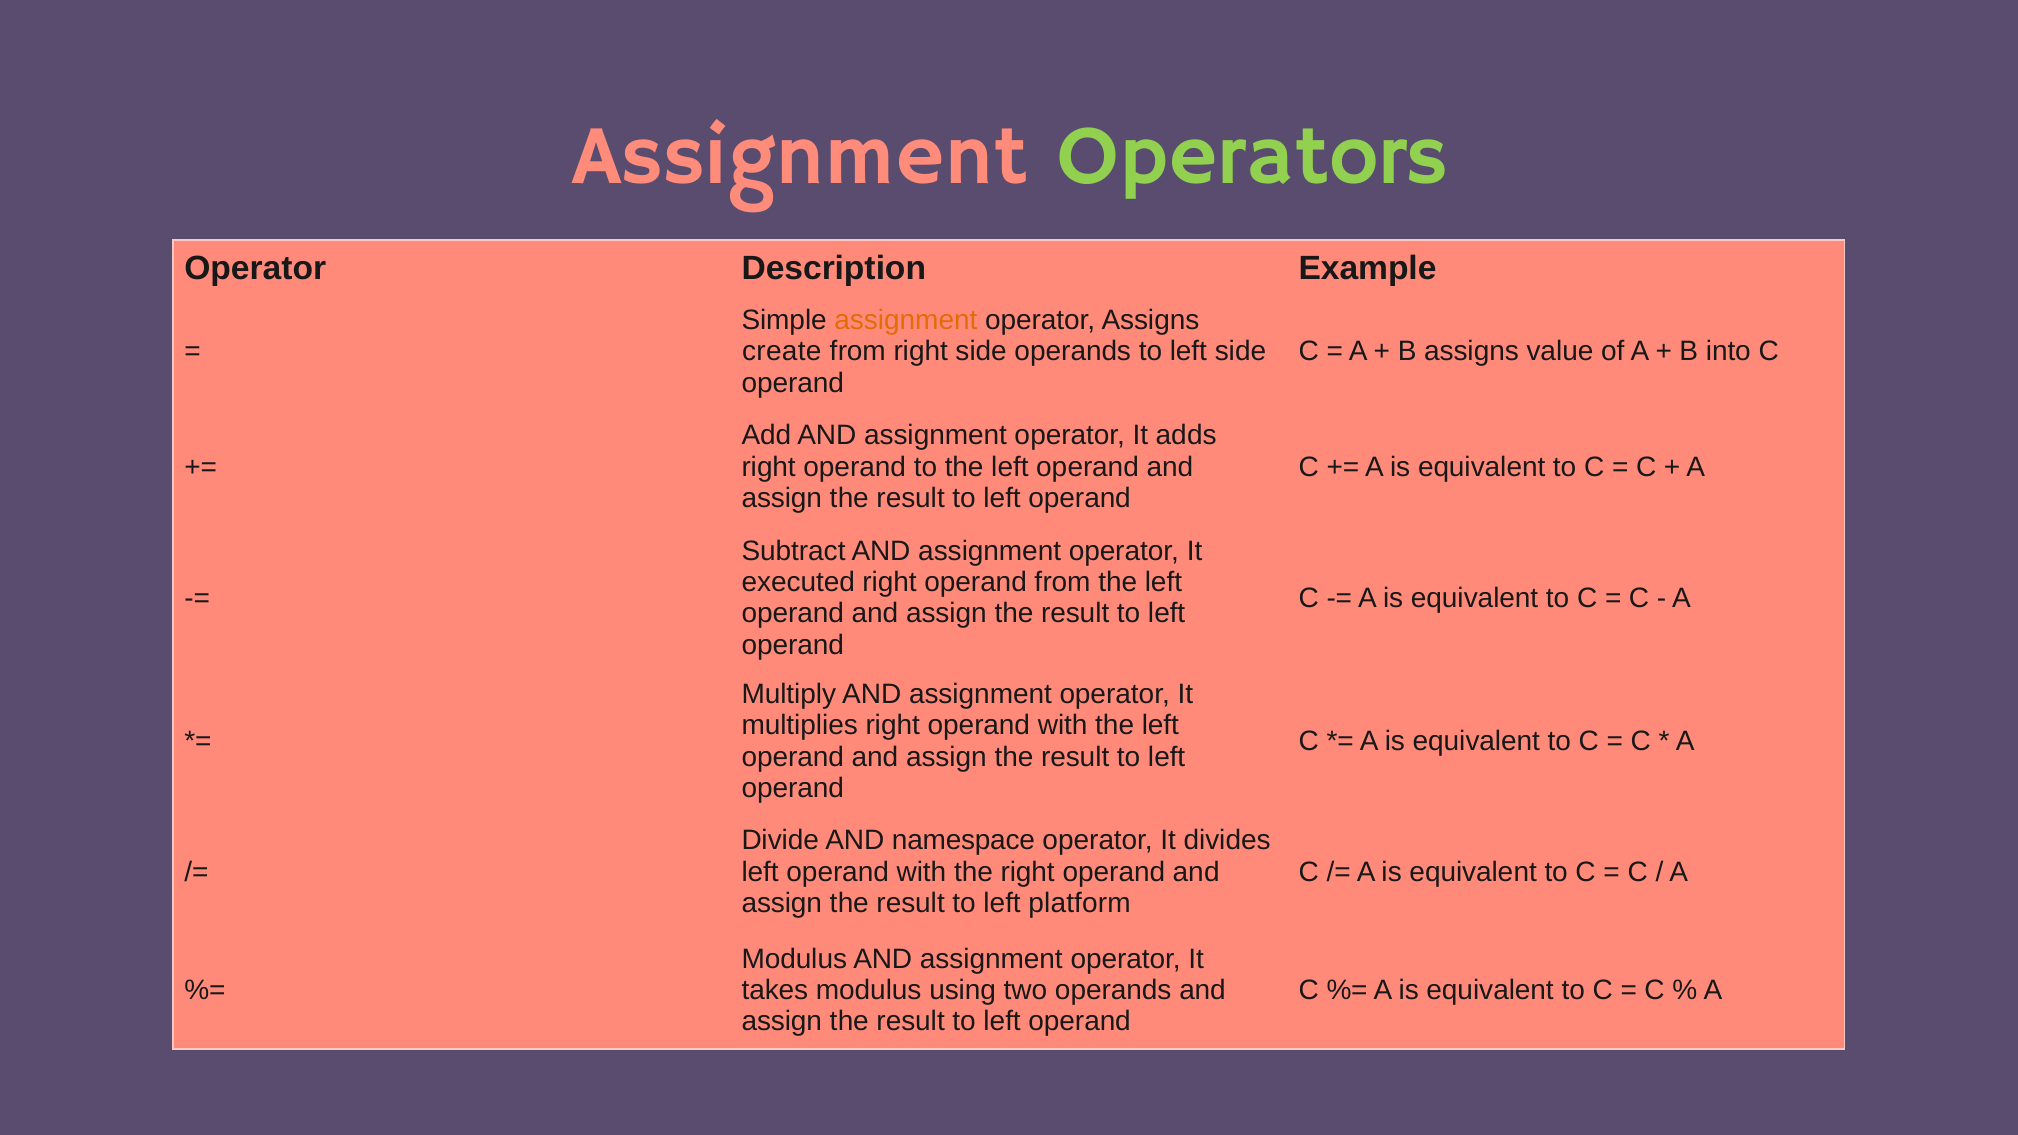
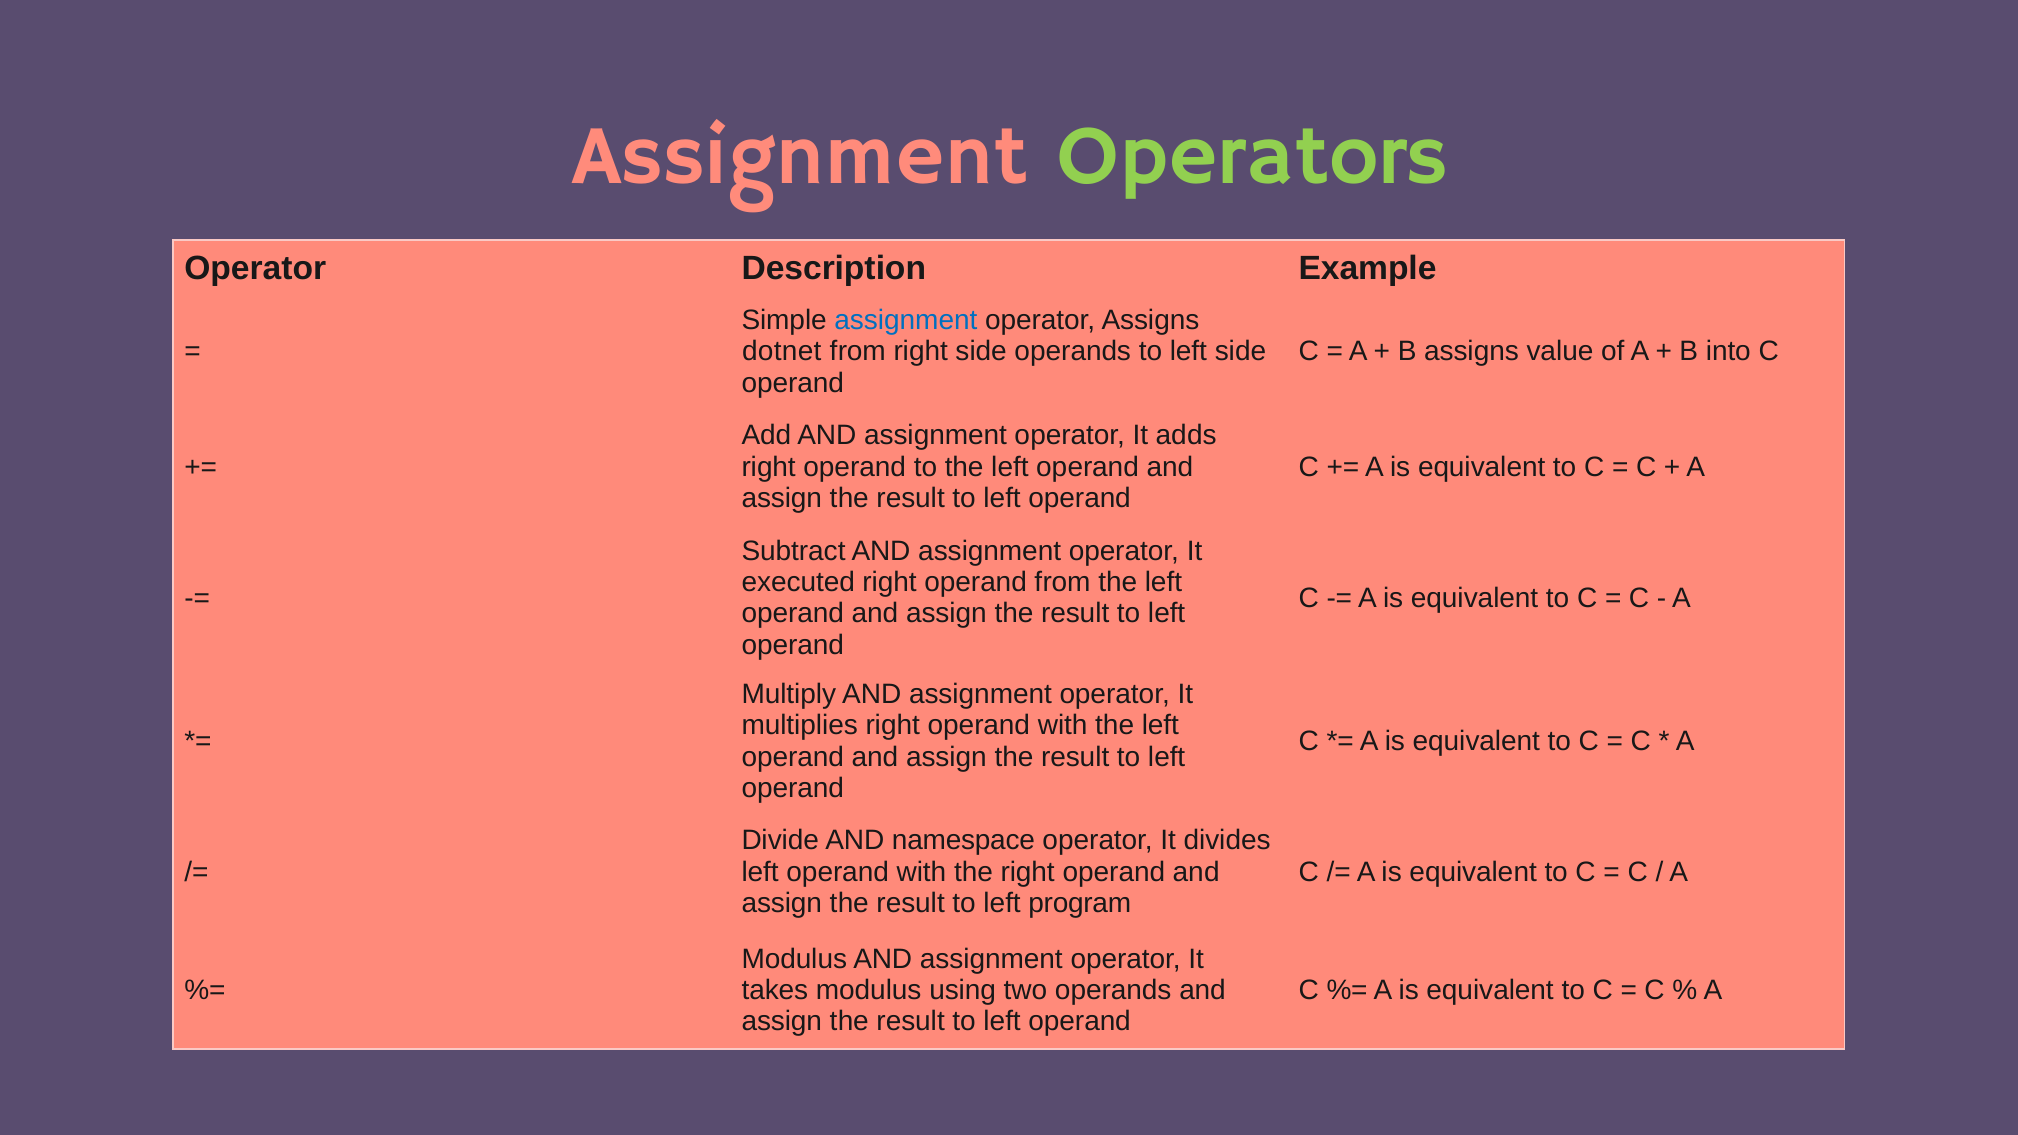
assignment at (906, 320) colour: orange -> blue
create: create -> dotnet
platform: platform -> program
